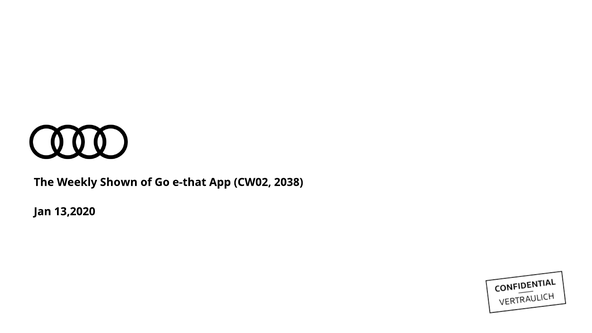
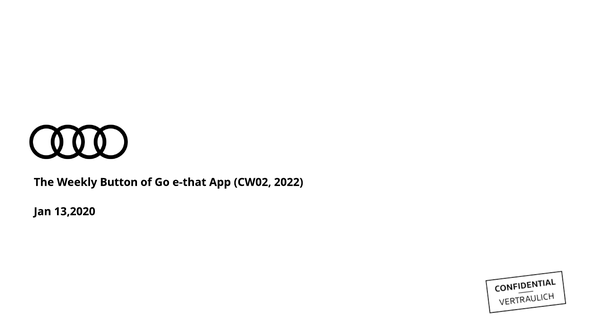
Shown: Shown -> Button
2038: 2038 -> 2022
